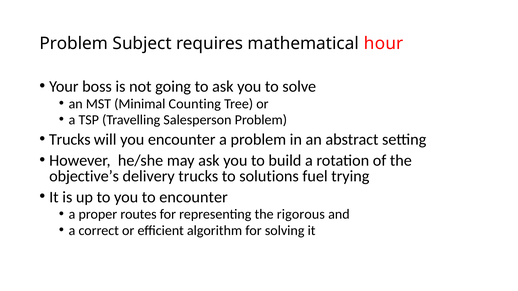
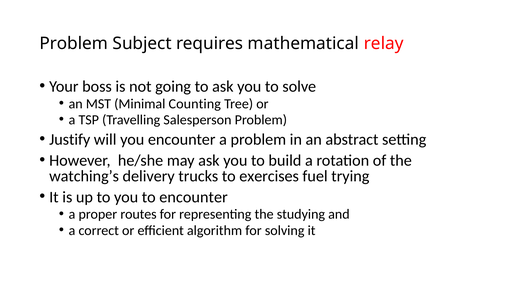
hour: hour -> relay
Trucks at (70, 140): Trucks -> Justify
objective’s: objective’s -> watching’s
solutions: solutions -> exercises
rigorous: rigorous -> studying
